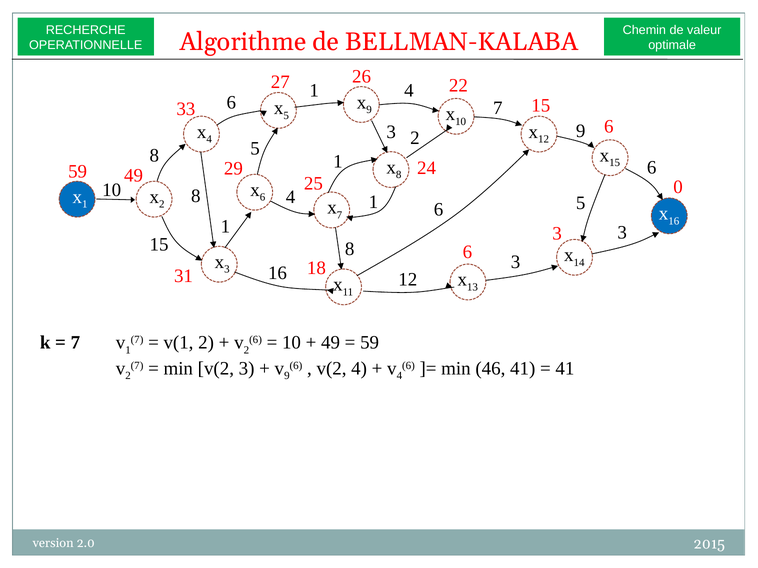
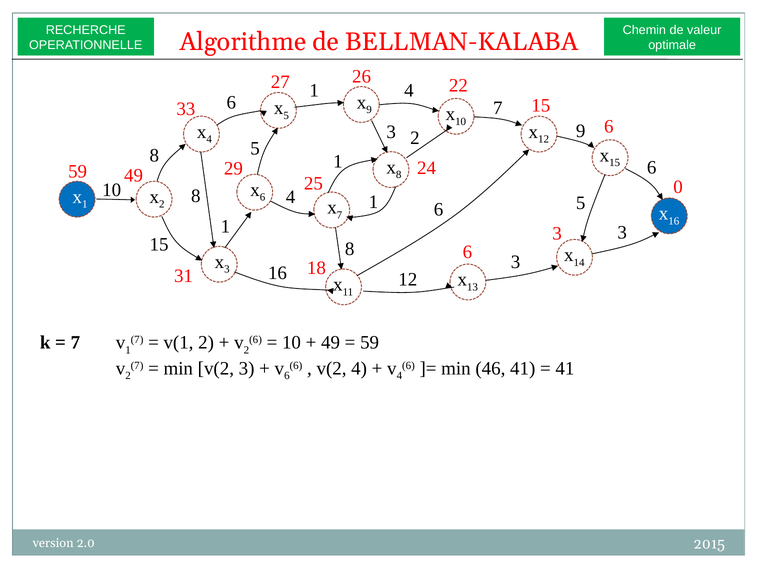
9 at (287, 376): 9 -> 6
